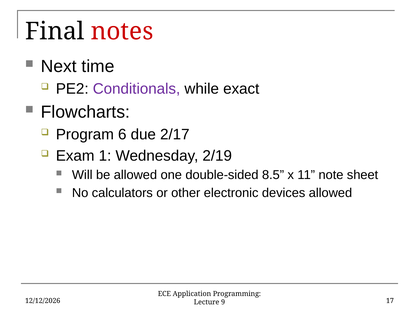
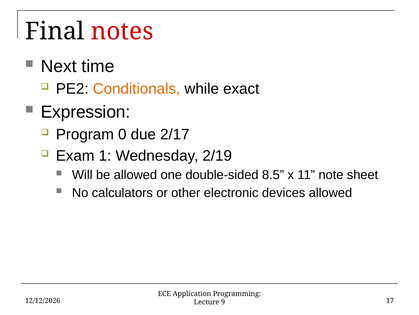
Conditionals colour: purple -> orange
Flowcharts: Flowcharts -> Expression
6: 6 -> 0
